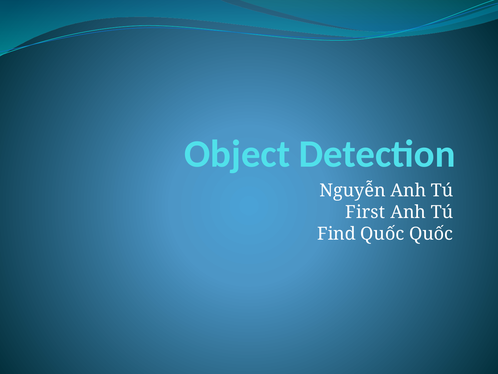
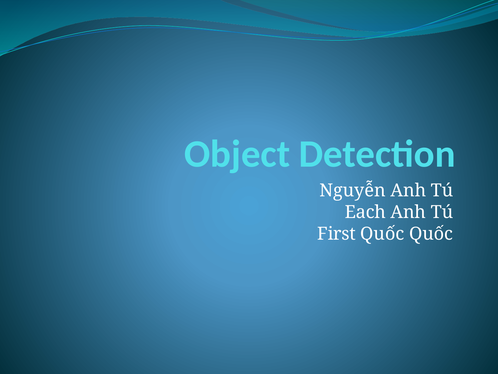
First: First -> Each
Find: Find -> First
